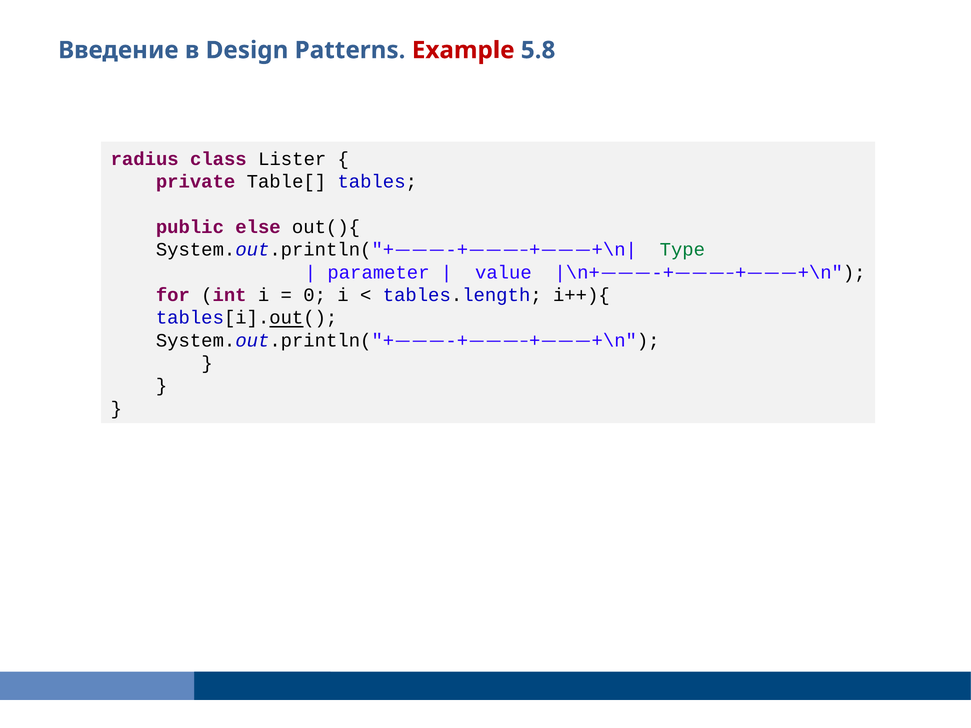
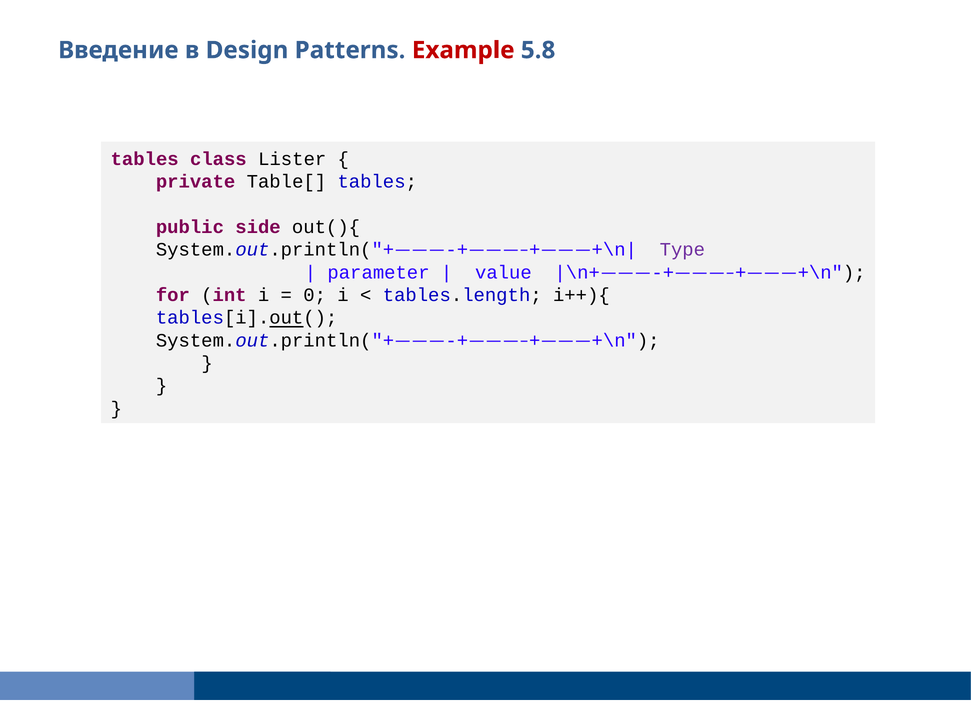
radius at (145, 159): radius -> tables
else: else -> side
Type colour: green -> purple
